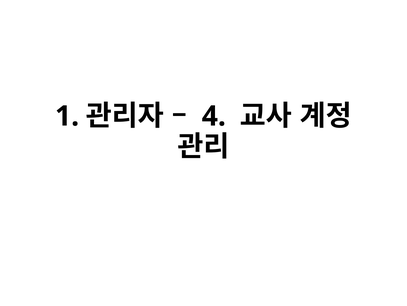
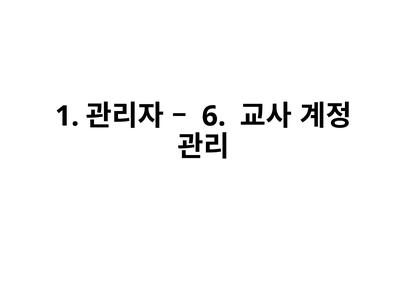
4: 4 -> 6
